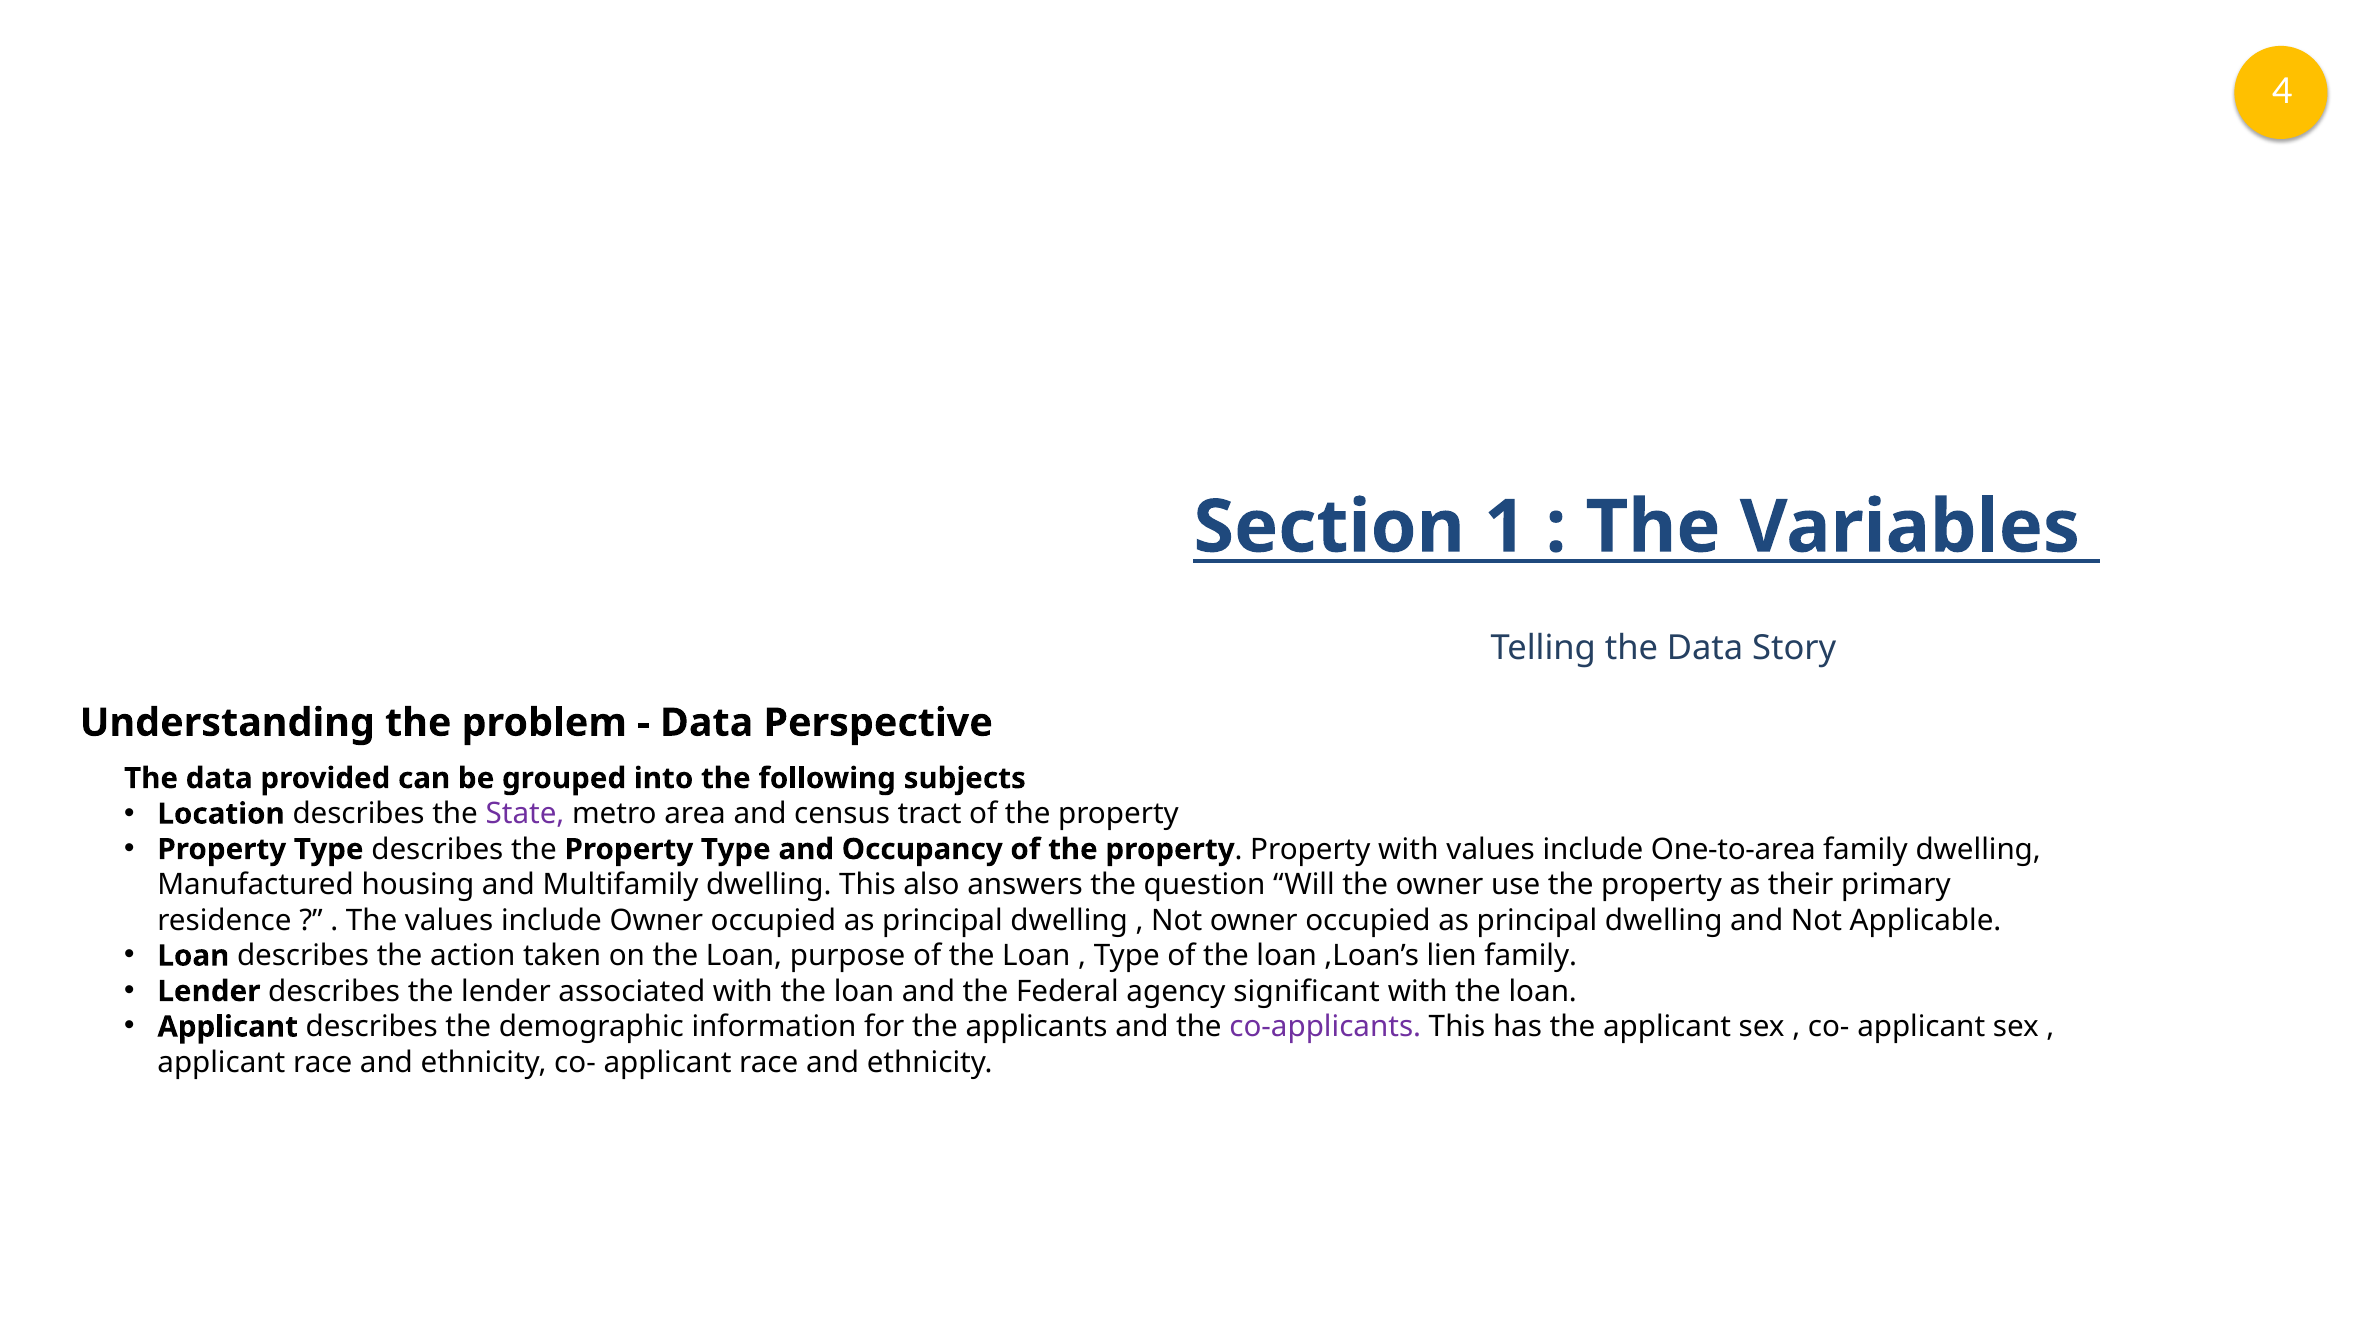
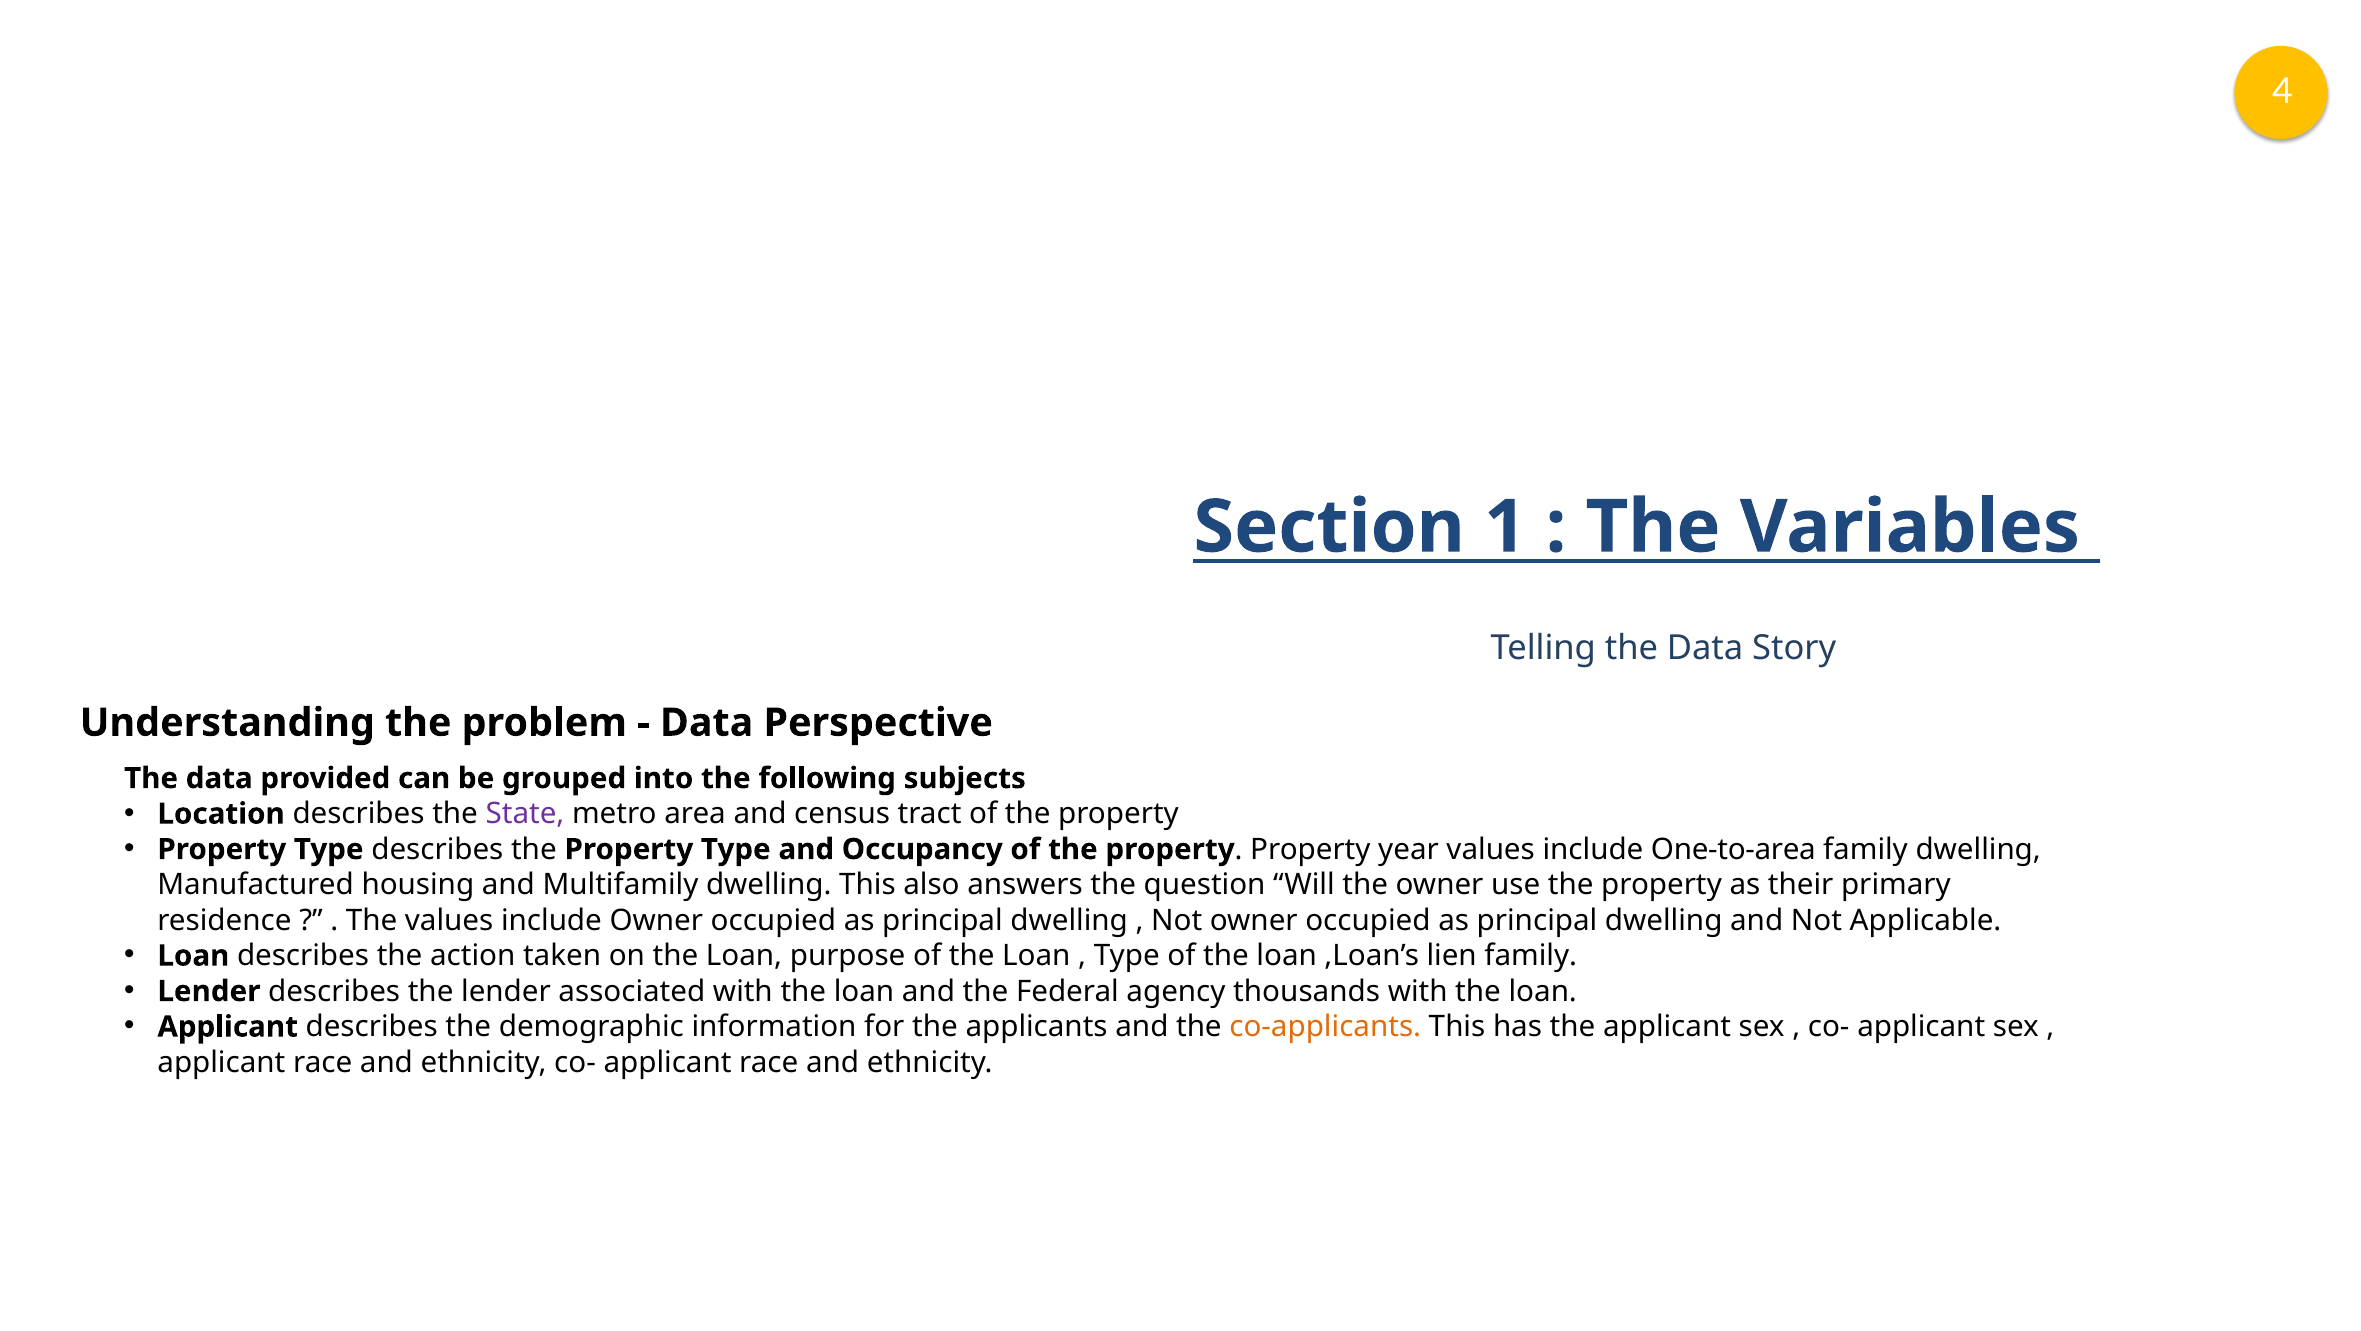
Property with: with -> year
significant: significant -> thousands
co-applicants colour: purple -> orange
